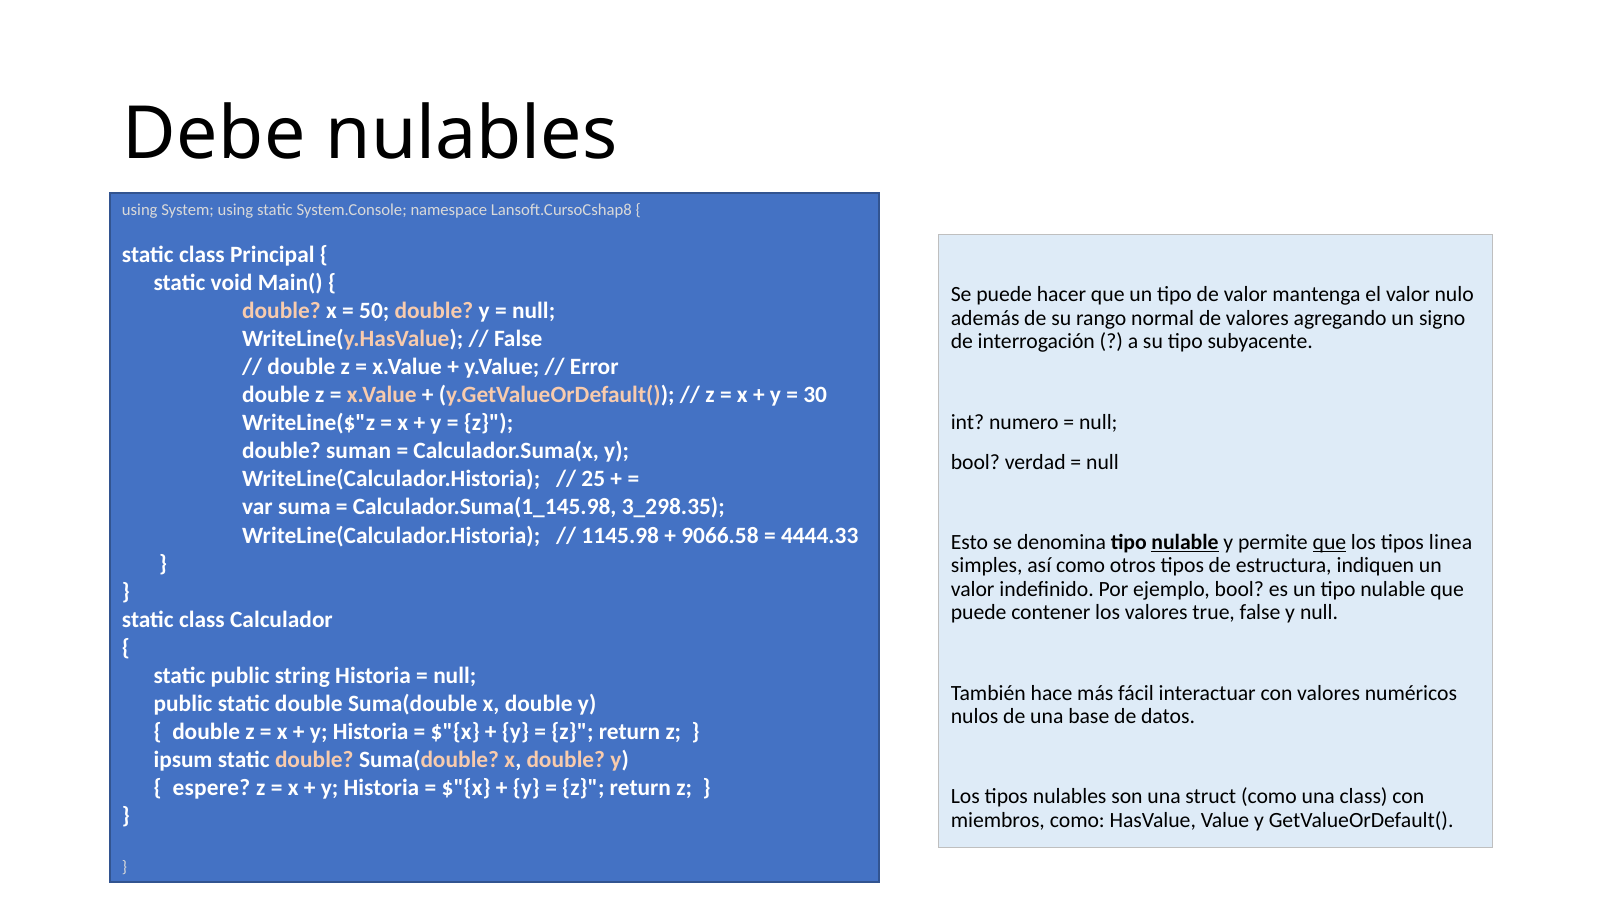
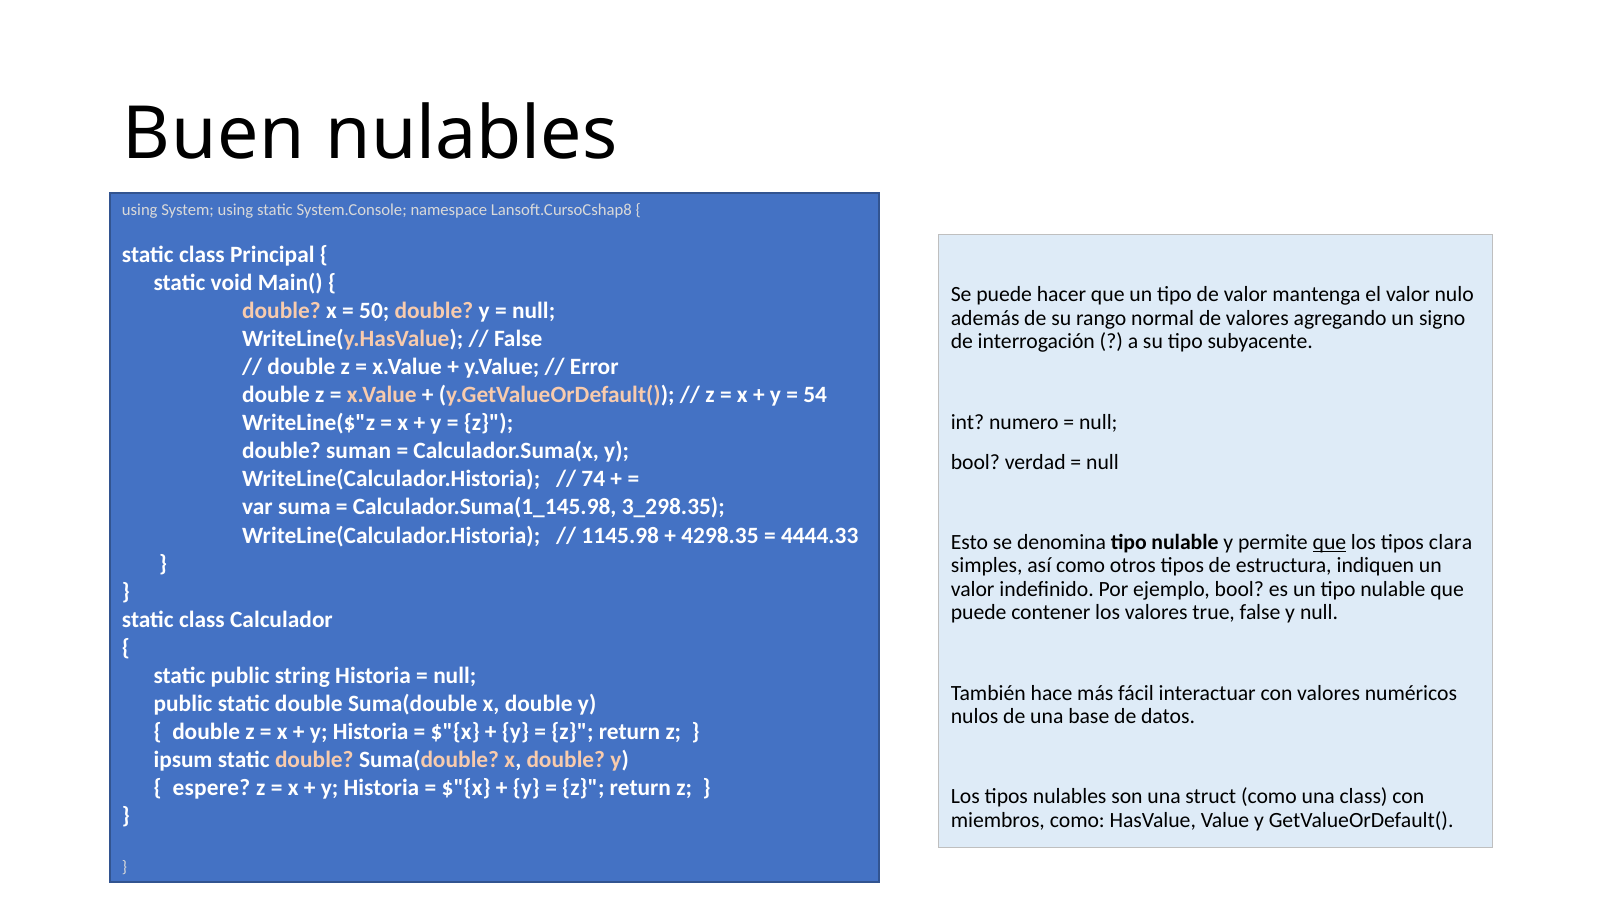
Debe: Debe -> Buen
30: 30 -> 54
25: 25 -> 74
9066.58: 9066.58 -> 4298.35
nulable at (1185, 543) underline: present -> none
linea: linea -> clara
